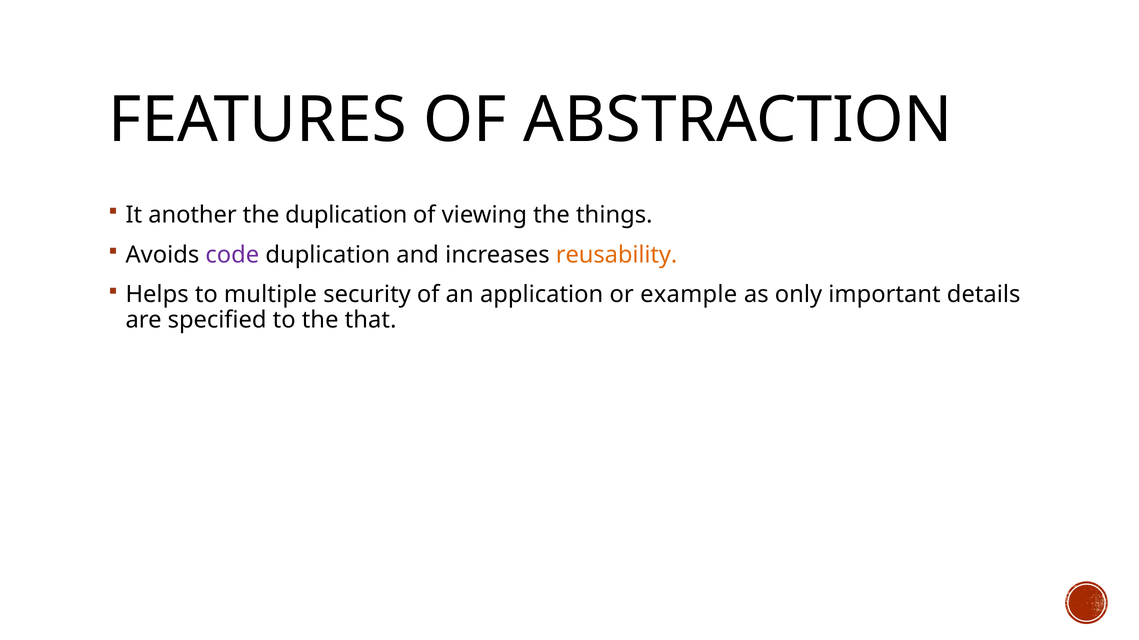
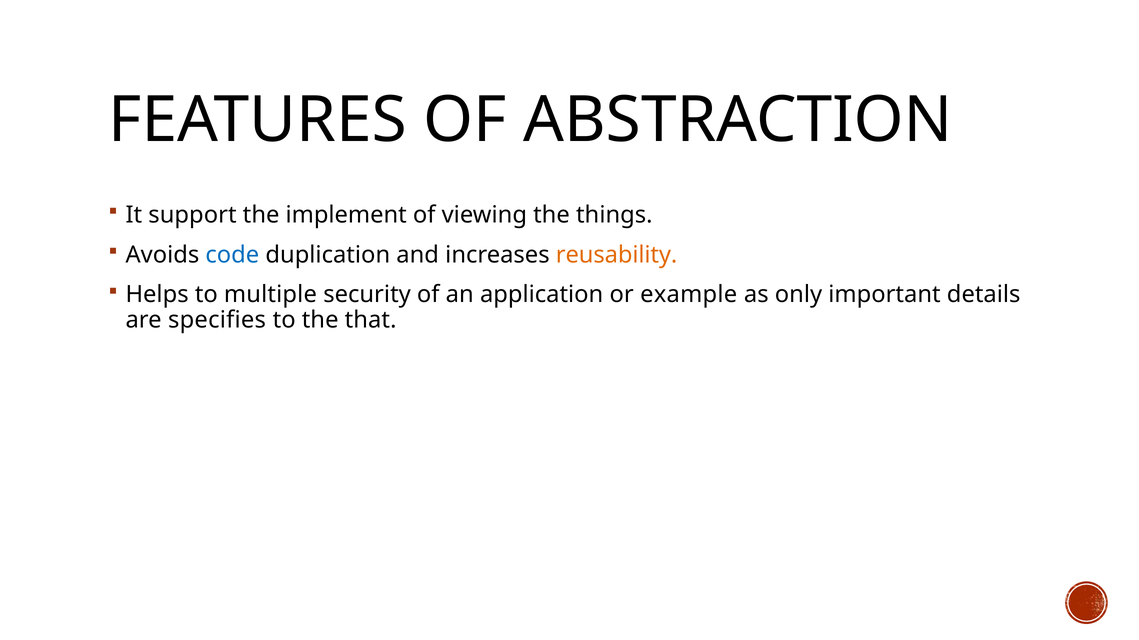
another: another -> support
the duplication: duplication -> implement
code colour: purple -> blue
specified: specified -> specifies
